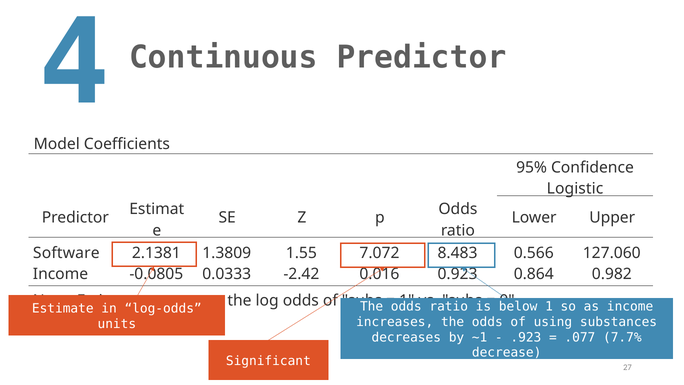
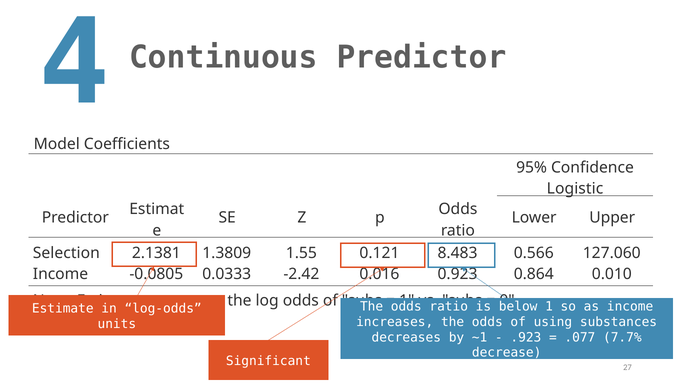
Software: Software -> Selection
7.072: 7.072 -> 0.121
0.982: 0.982 -> 0.010
